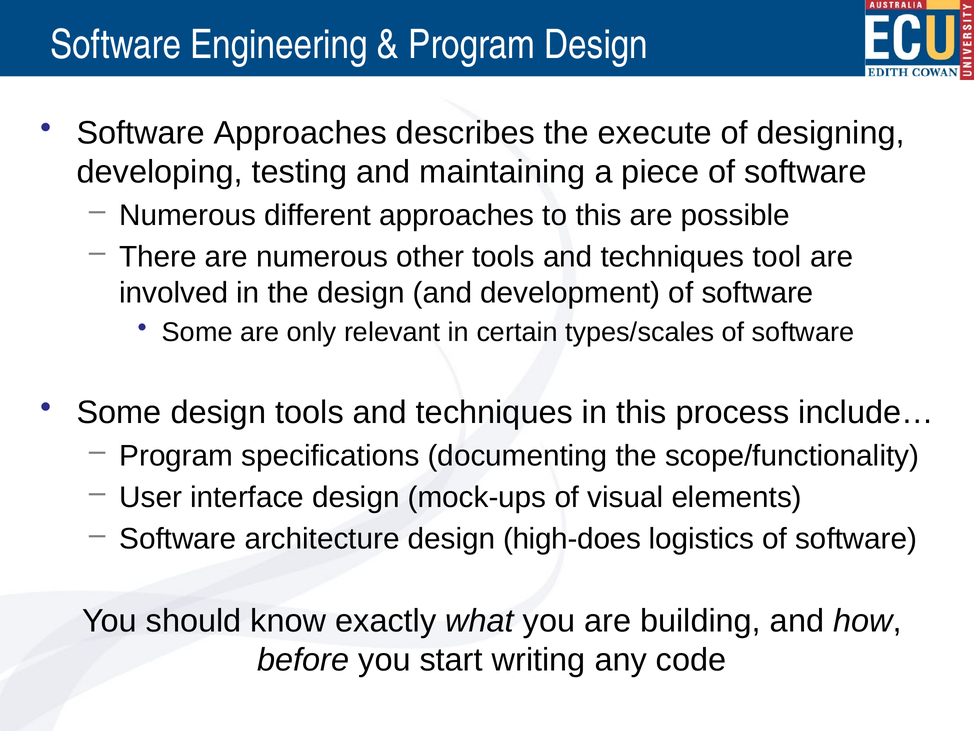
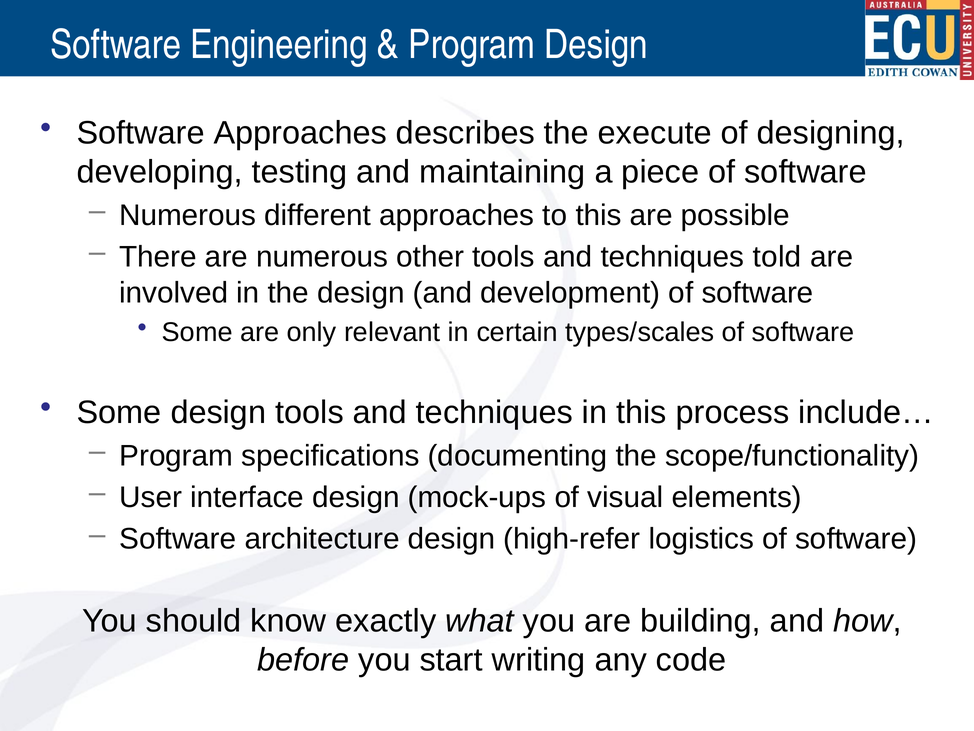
tool: tool -> told
high-does: high-does -> high-refer
